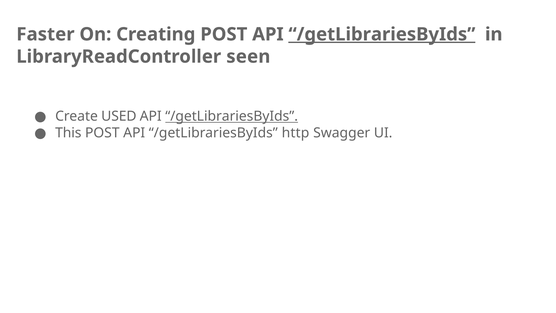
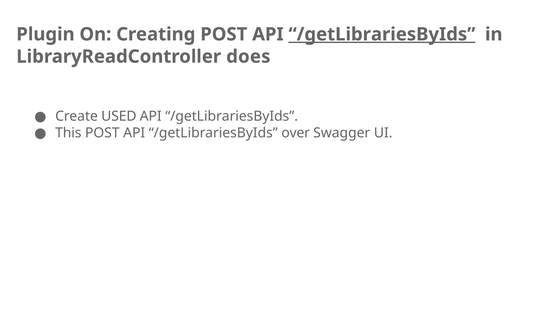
Faster: Faster -> Plugin
seen: seen -> does
/getLibrariesByIds at (232, 116) underline: present -> none
http: http -> over
